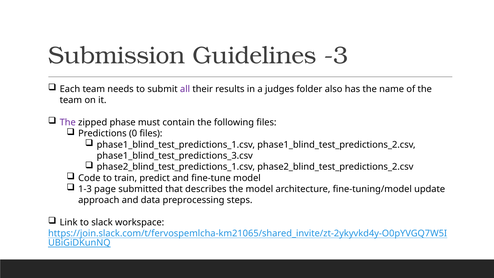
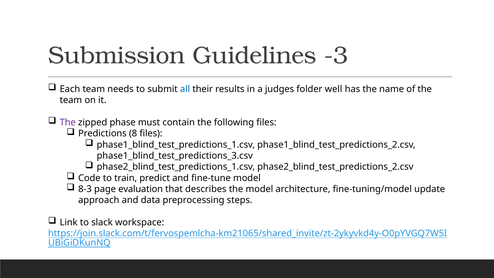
all colour: purple -> blue
also: also -> well
0: 0 -> 8
1-3: 1-3 -> 8-3
submitted: submitted -> evaluation
